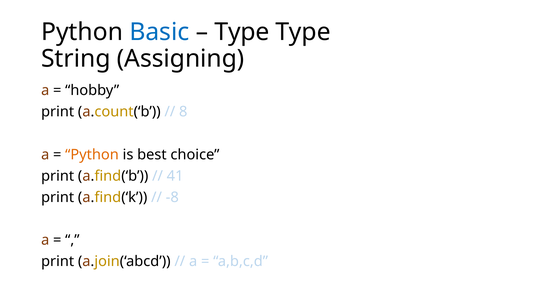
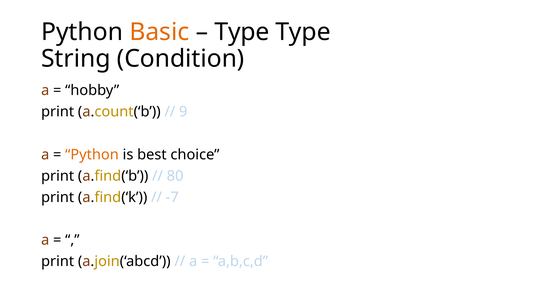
Basic colour: blue -> orange
Assigning: Assigning -> Condition
8: 8 -> 9
41: 41 -> 80
-8: -8 -> -7
